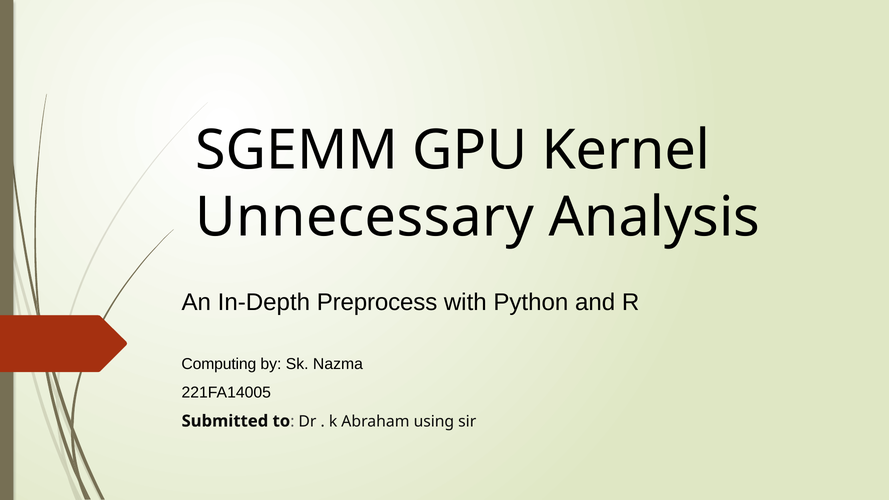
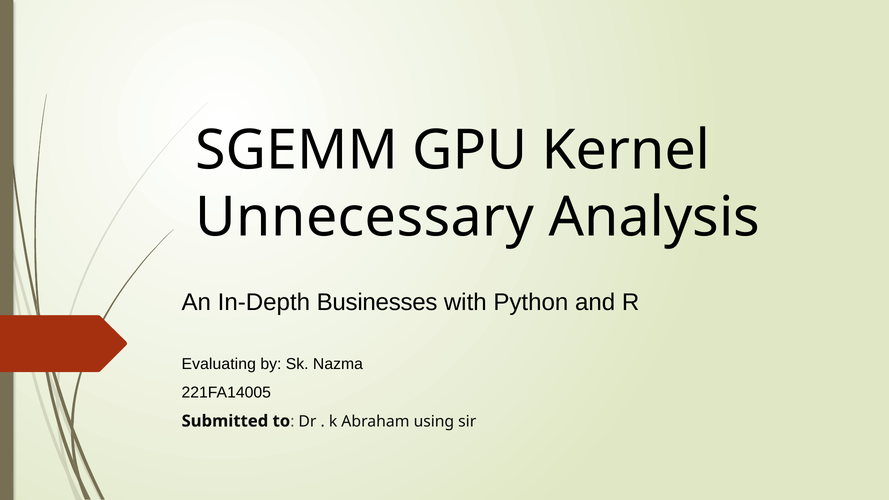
Preprocess: Preprocess -> Businesses
Computing: Computing -> Evaluating
